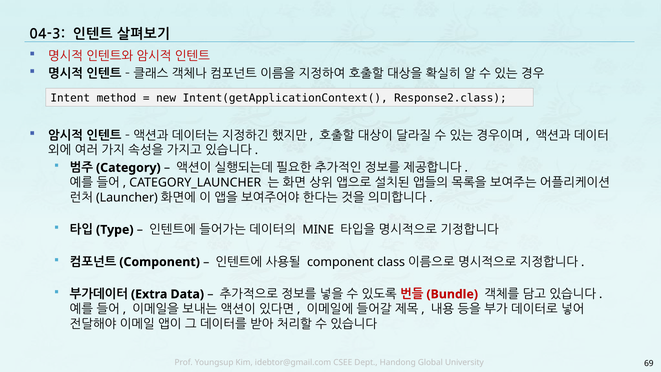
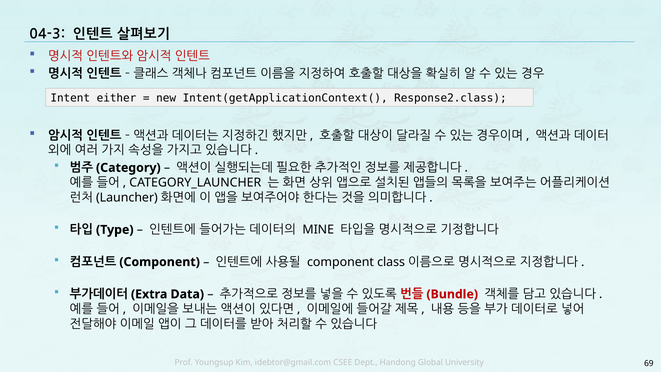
method: method -> either
